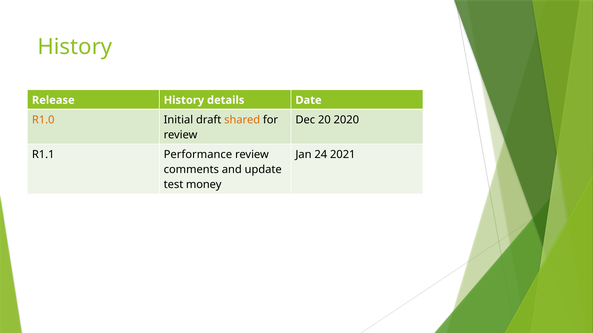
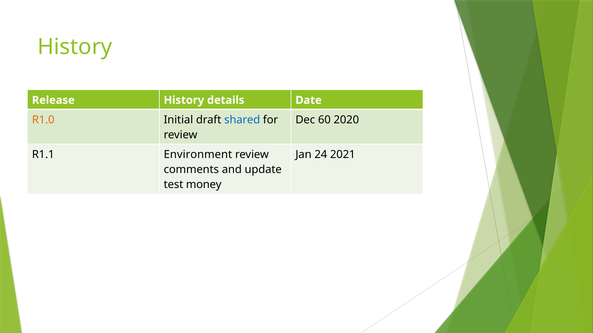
shared colour: orange -> blue
20: 20 -> 60
Performance: Performance -> Environment
